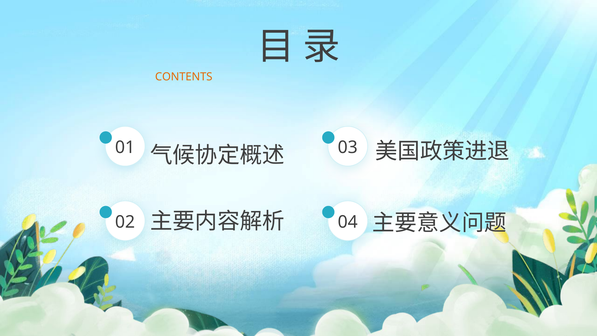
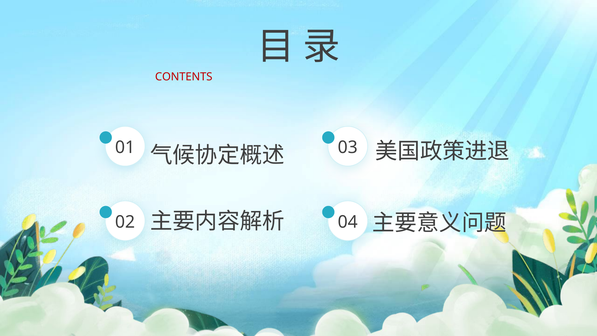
CONTENTS colour: orange -> red
